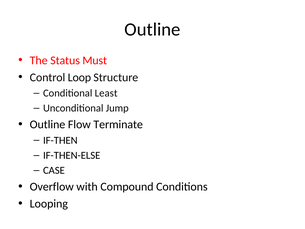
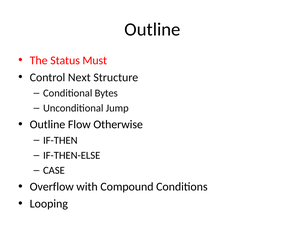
Loop: Loop -> Next
Least: Least -> Bytes
Terminate: Terminate -> Otherwise
